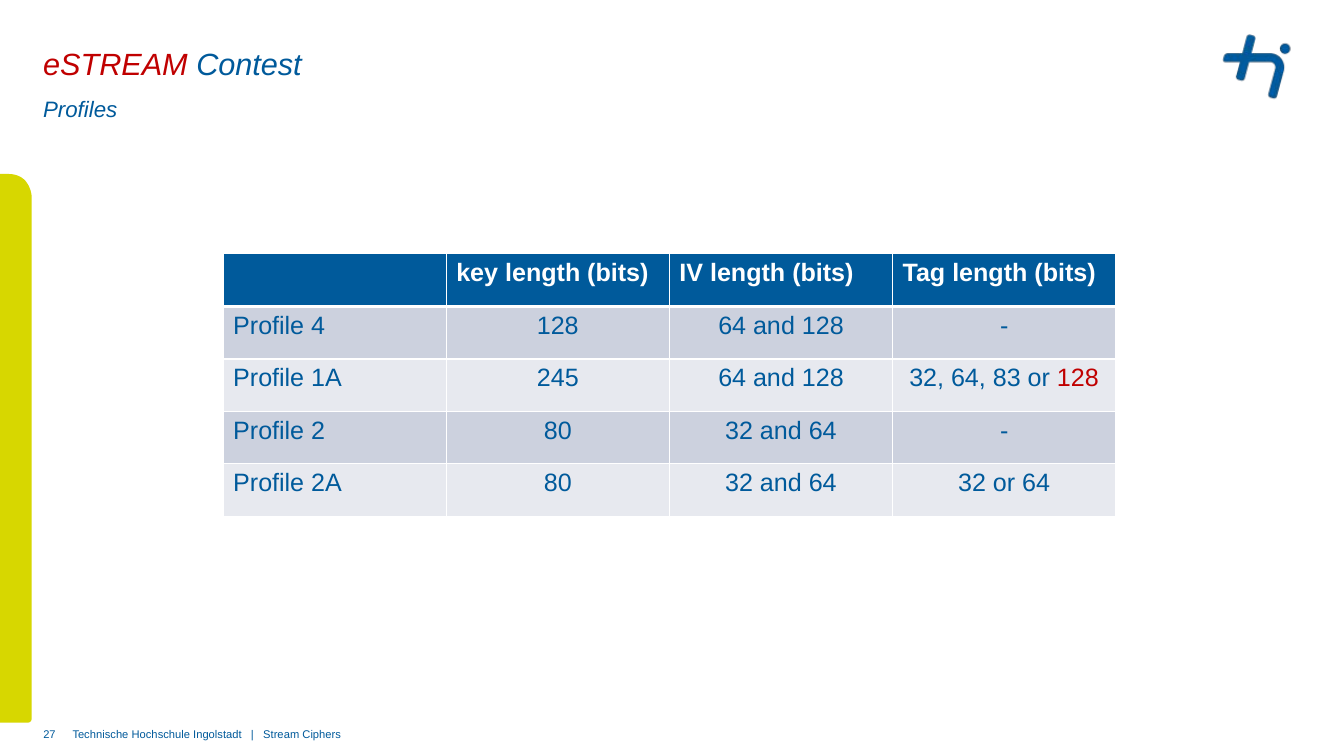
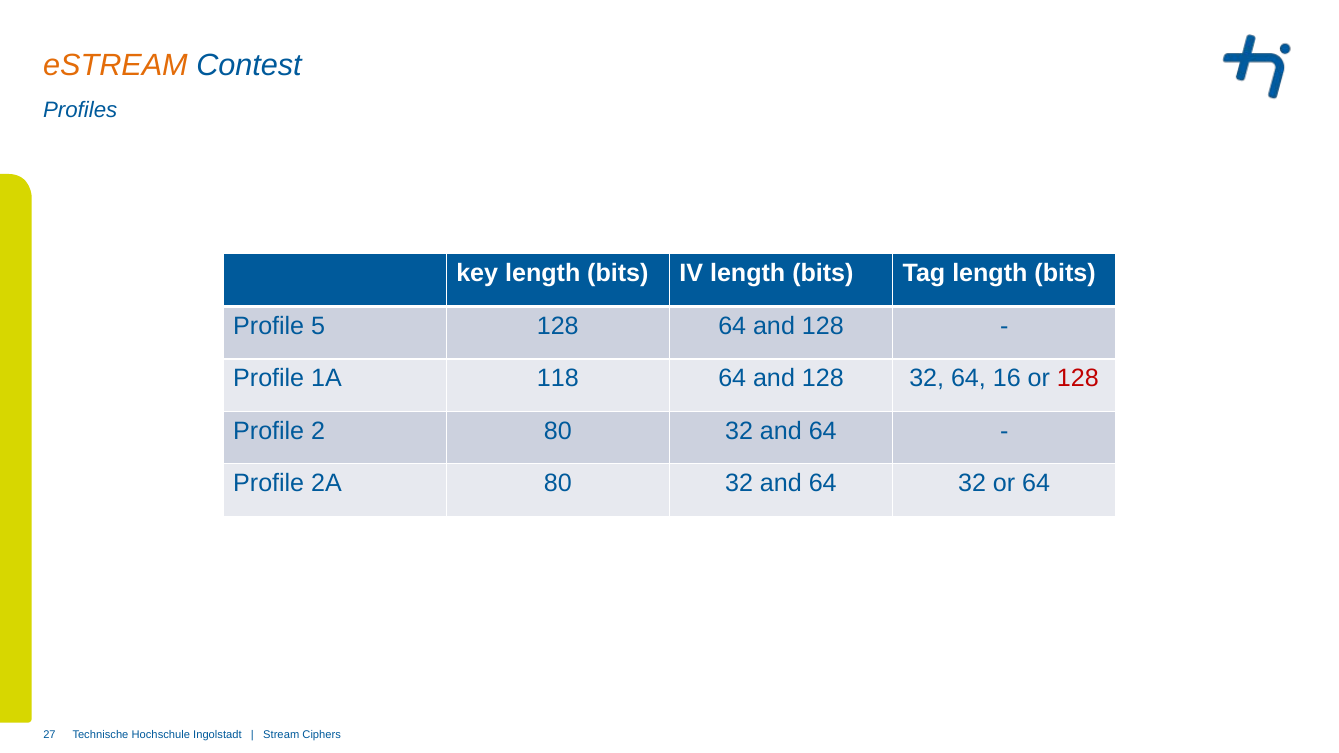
eSTREAM colour: red -> orange
4: 4 -> 5
245: 245 -> 118
83: 83 -> 16
